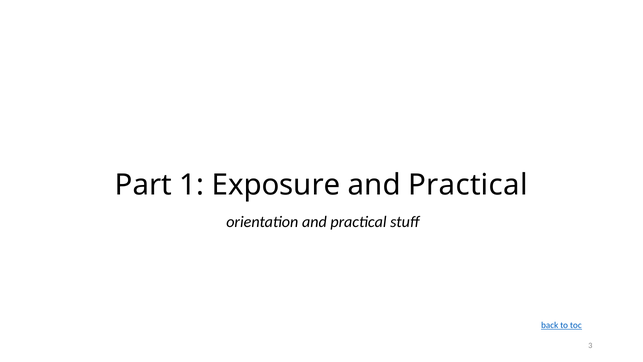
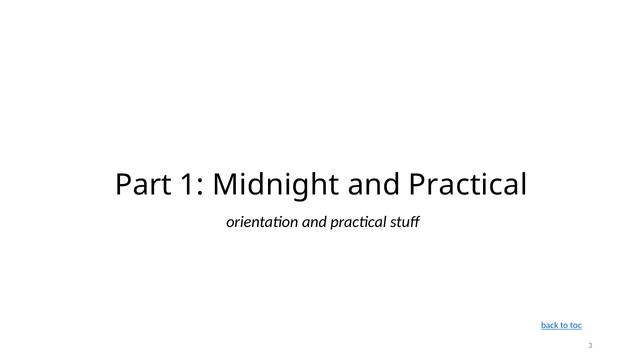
Exposure: Exposure -> Midnight
